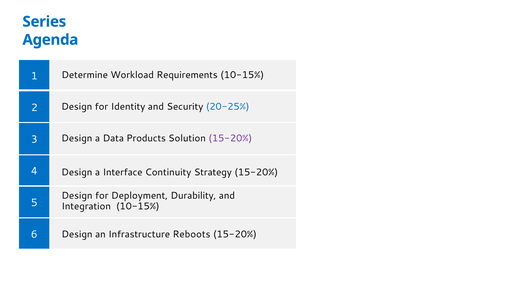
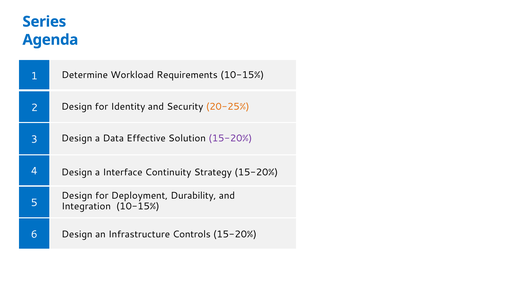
20-25% colour: blue -> orange
Products: Products -> Effective
Reboots: Reboots -> Controls
